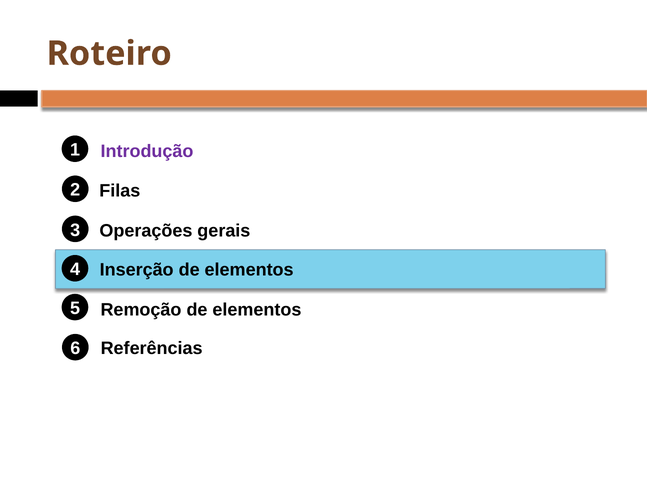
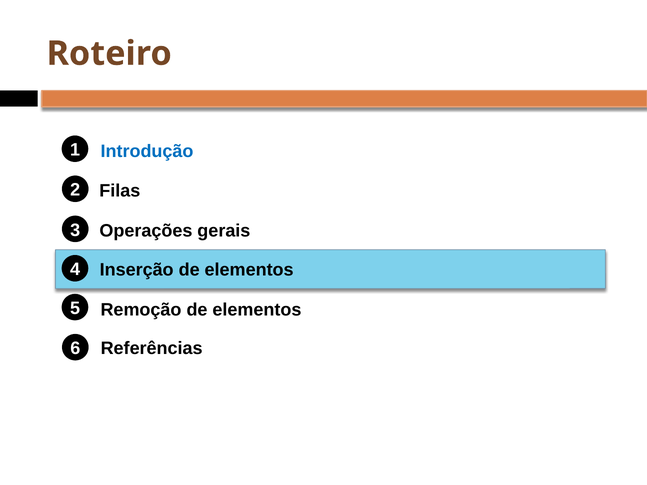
Introdução colour: purple -> blue
